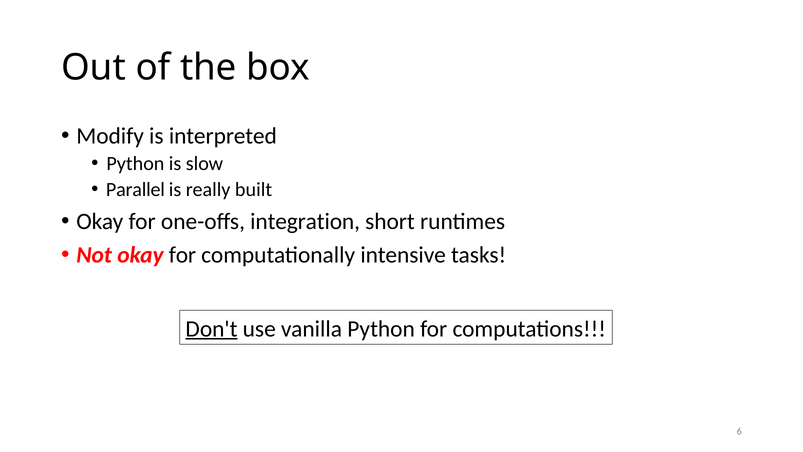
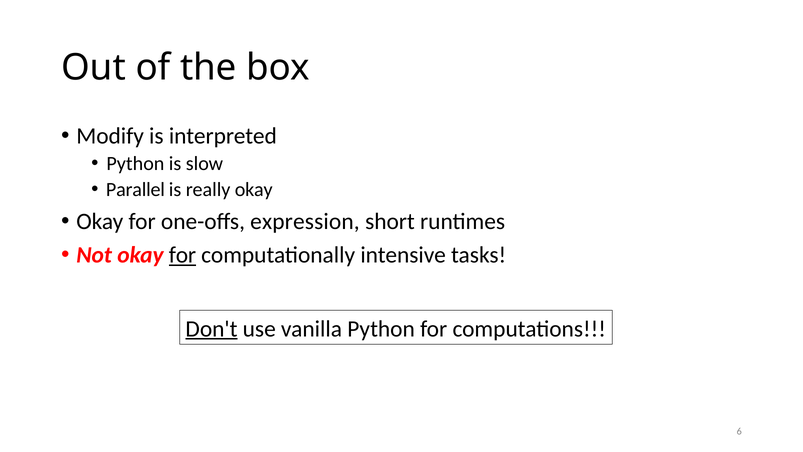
really built: built -> okay
integration: integration -> expression
for at (182, 255) underline: none -> present
